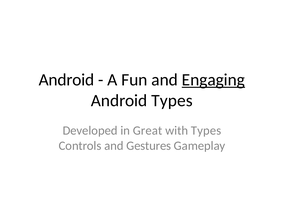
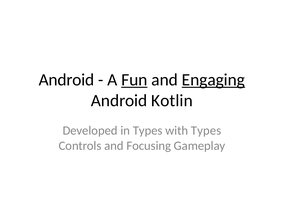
Fun underline: none -> present
Android Types: Types -> Kotlin
in Great: Great -> Types
Gestures: Gestures -> Focusing
